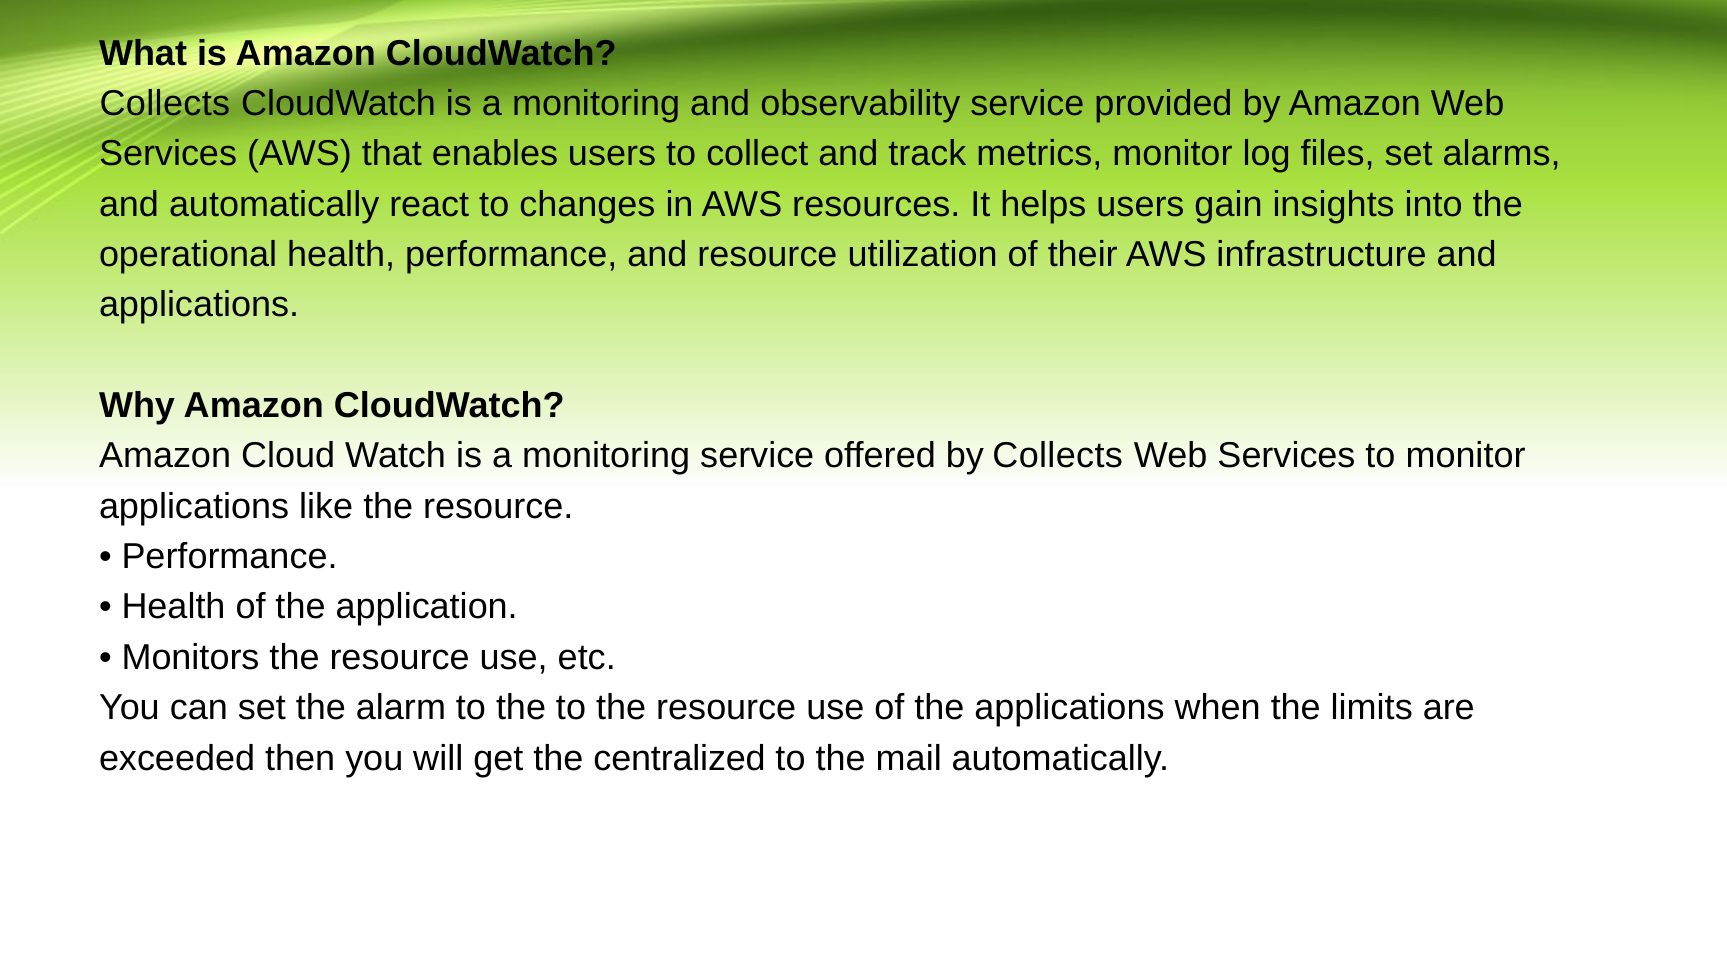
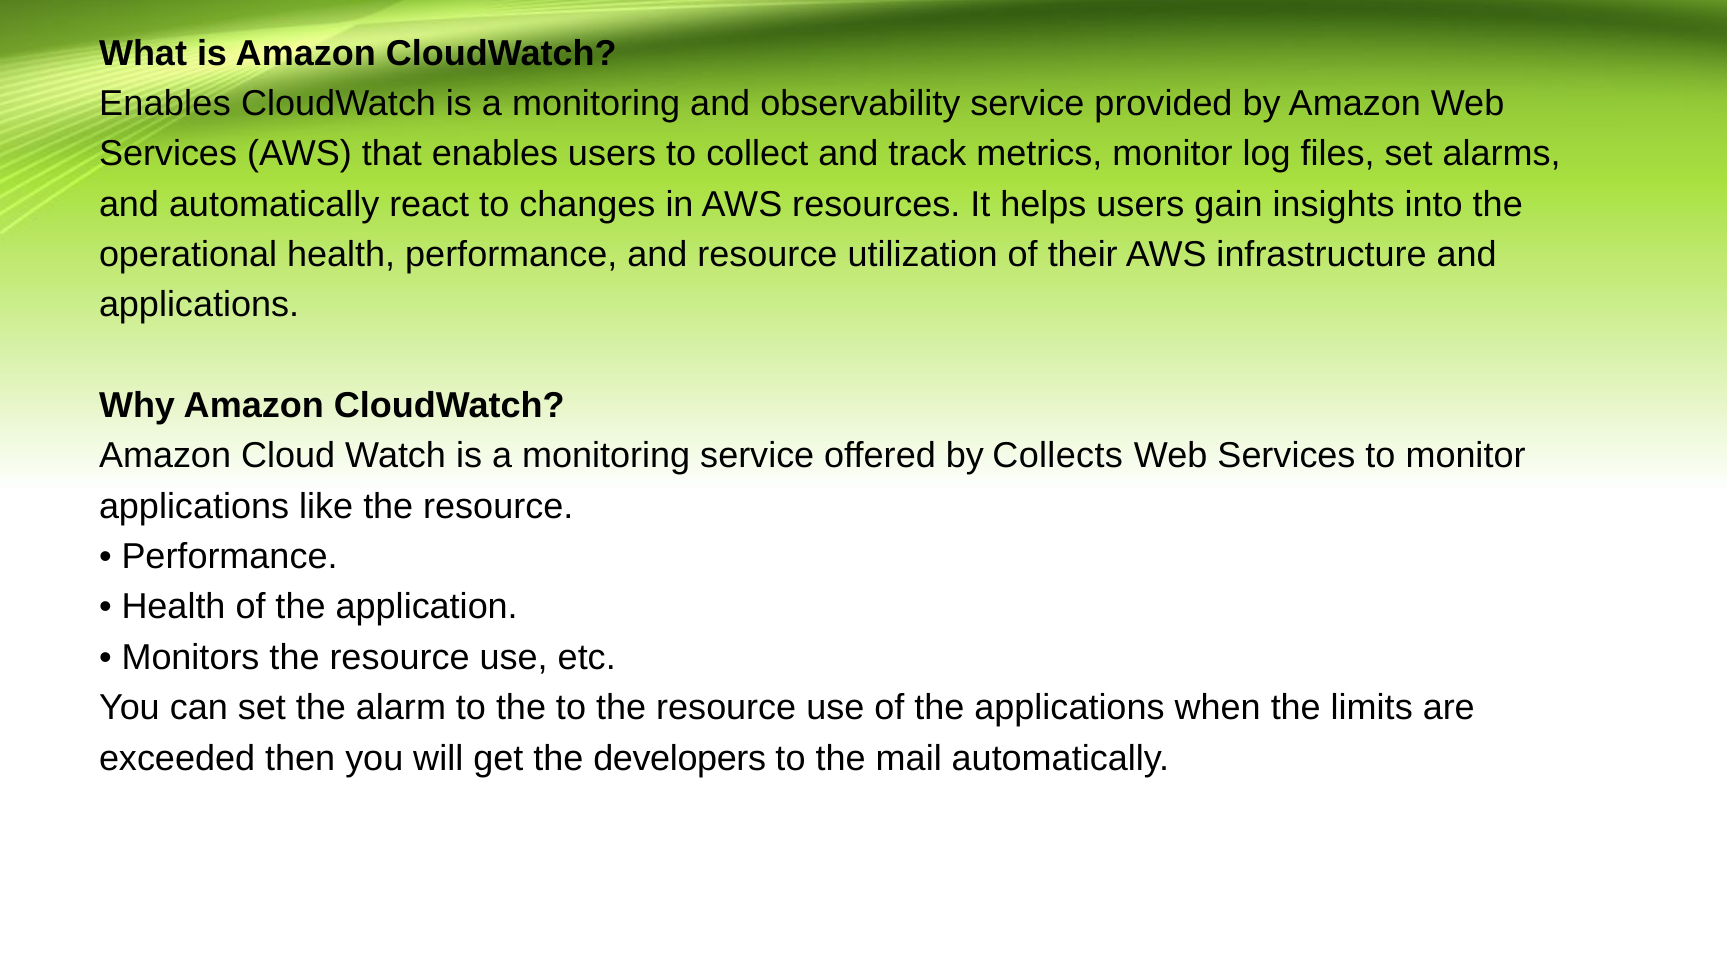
Collects at (165, 104): Collects -> Enables
centralized: centralized -> developers
